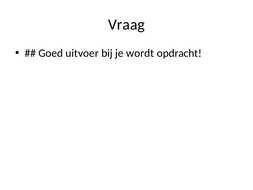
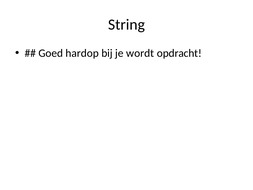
Vraag: Vraag -> String
uitvoer: uitvoer -> hardop
